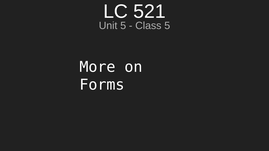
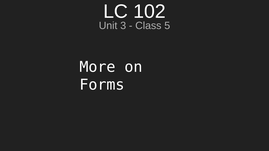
521: 521 -> 102
Unit 5: 5 -> 3
